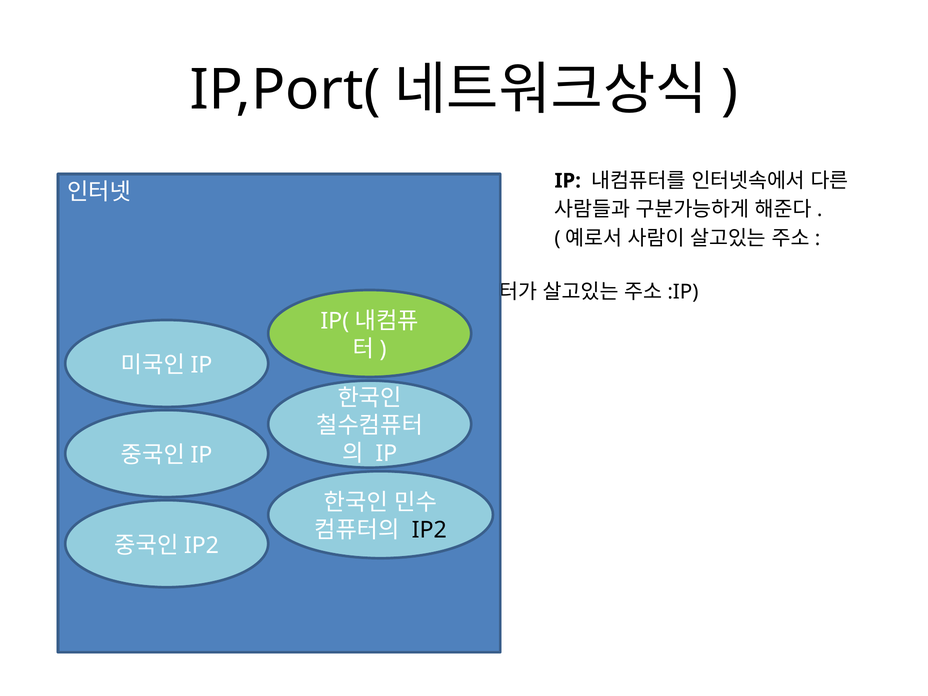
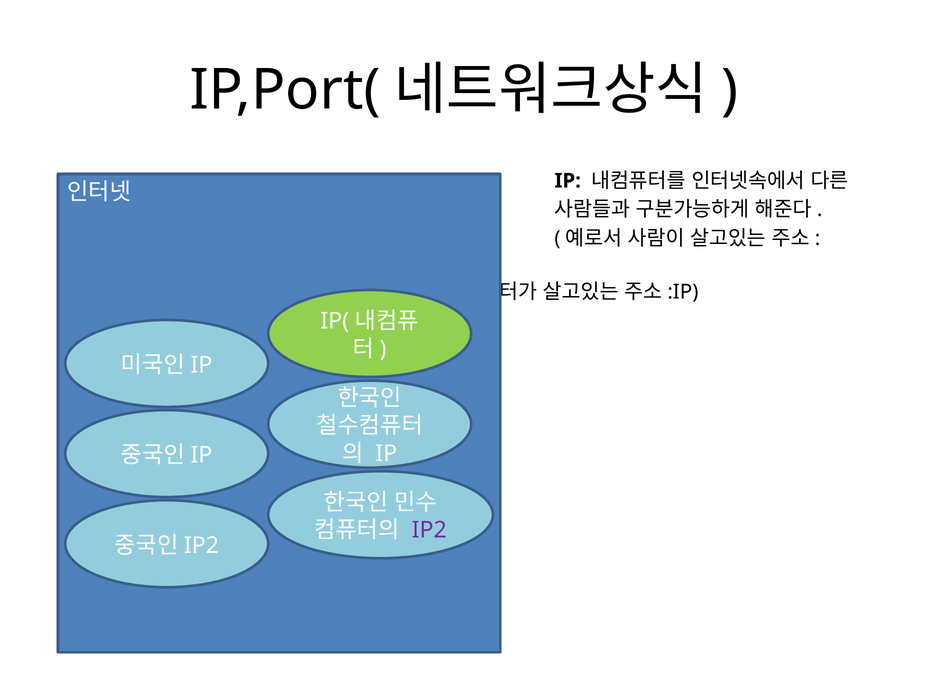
IP2 colour: black -> purple
